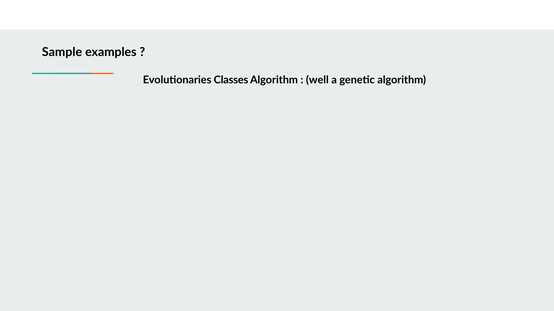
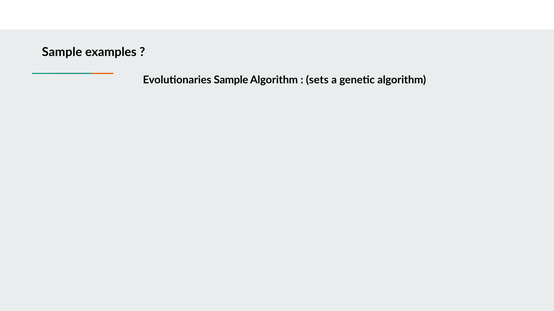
Evolutionaries Classes: Classes -> Sample
well: well -> sets
